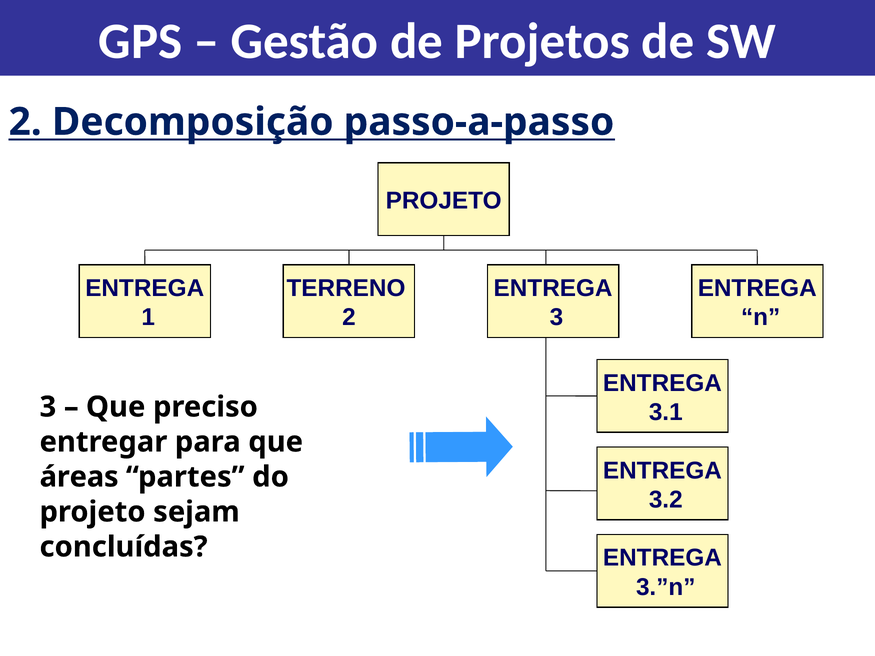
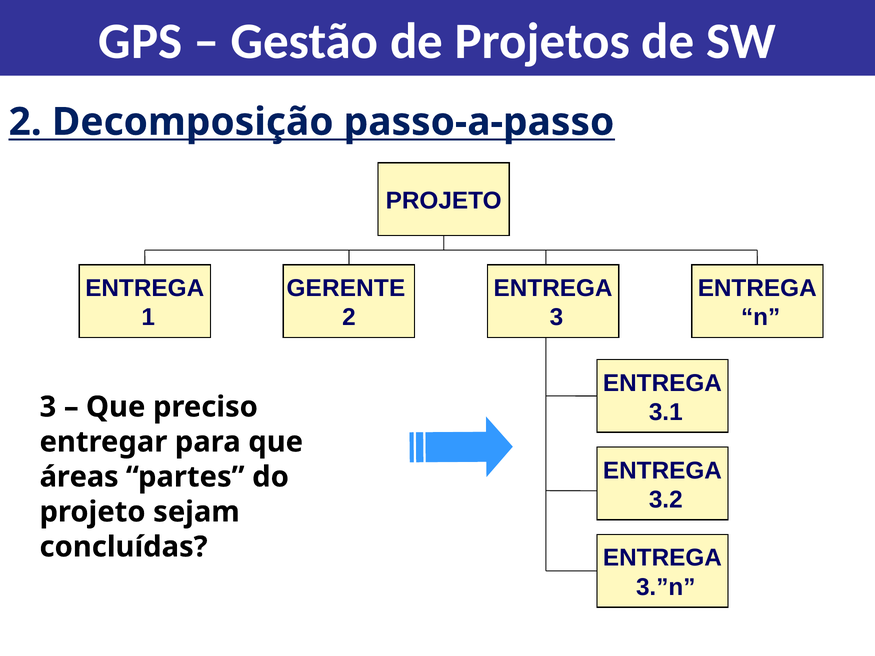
TERRENO: TERRENO -> GERENTE
